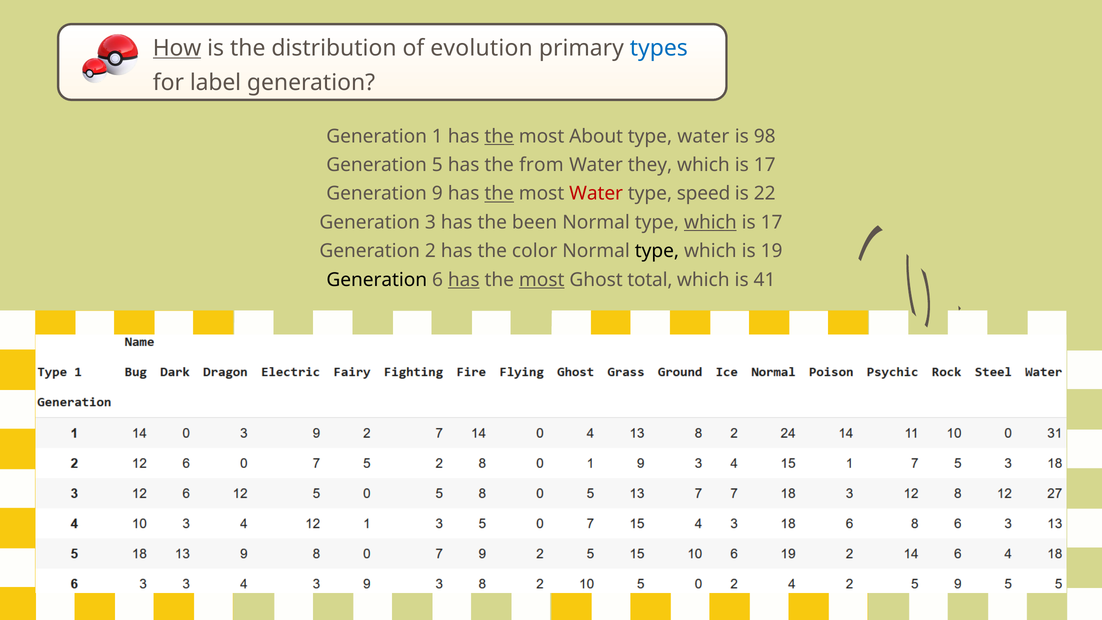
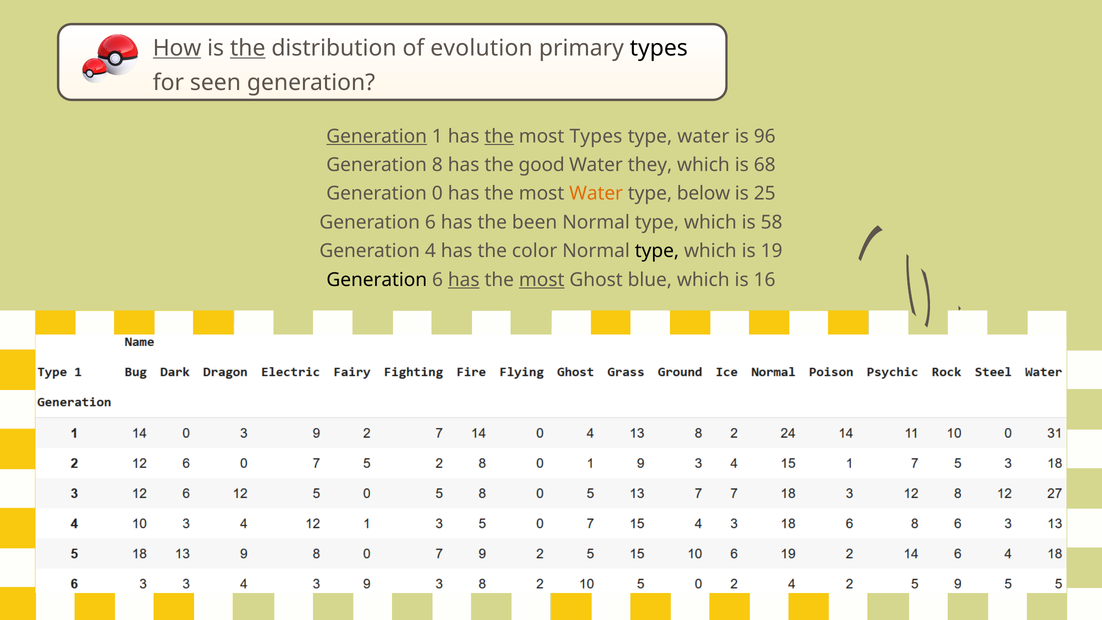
the at (248, 48) underline: none -> present
types at (659, 48) colour: blue -> black
label: label -> seen
Generation at (377, 136) underline: none -> present
most About: About -> Types
98: 98 -> 96
5: 5 -> 8
from: from -> good
17 at (765, 165): 17 -> 68
9: 9 -> 0
the at (499, 194) underline: present -> none
Water at (596, 194) colour: red -> orange
speed: speed -> below
22: 22 -> 25
3 at (430, 222): 3 -> 6
which at (710, 222) underline: present -> none
17 at (772, 222): 17 -> 58
2: 2 -> 4
total: total -> blue
41: 41 -> 16
